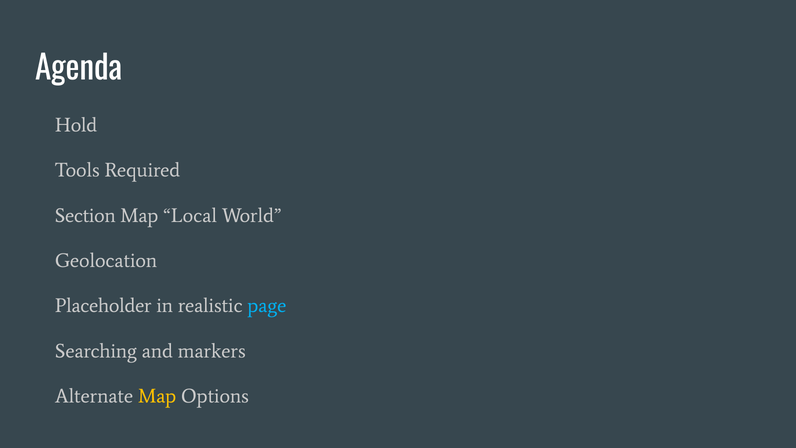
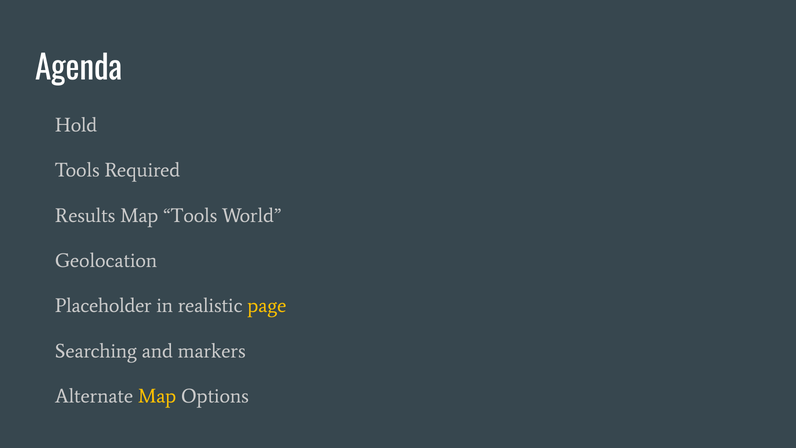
Section: Section -> Results
Map Local: Local -> Tools
page colour: light blue -> yellow
